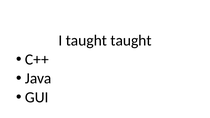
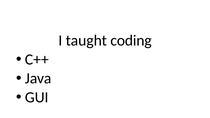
taught taught: taught -> coding
